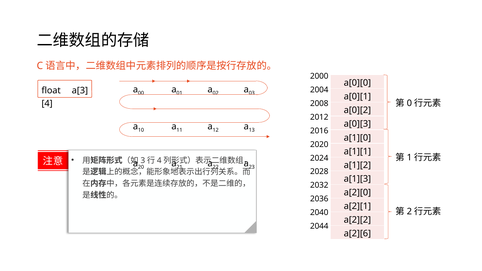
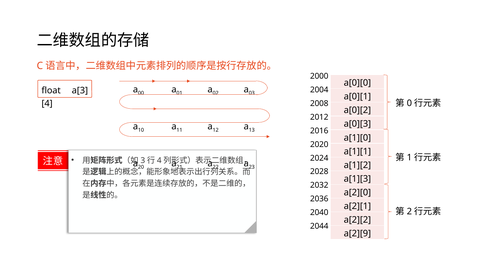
a[2][6: a[2][6 -> a[2][9
